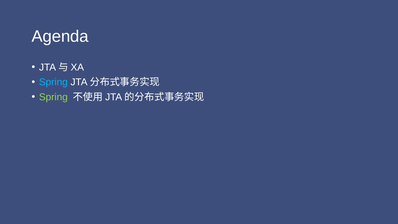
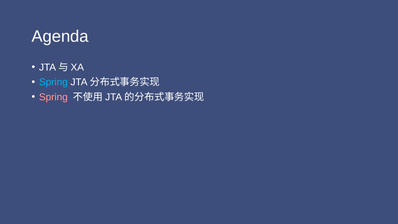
Spring at (53, 97) colour: light green -> pink
